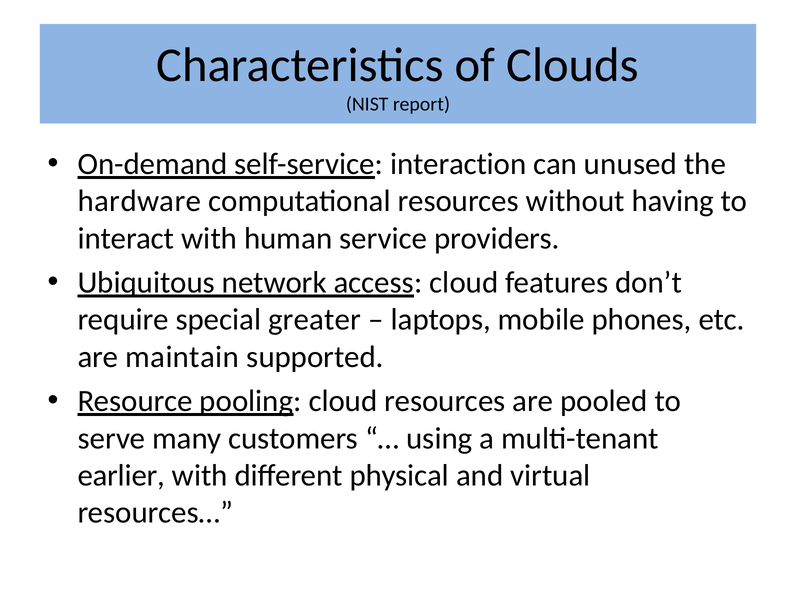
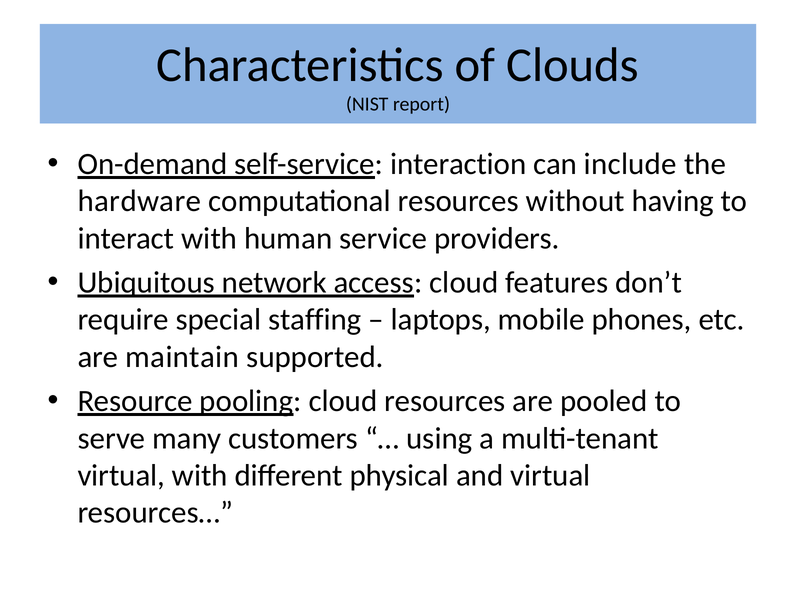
unused: unused -> include
greater: greater -> staffing
earlier at (121, 476): earlier -> virtual
